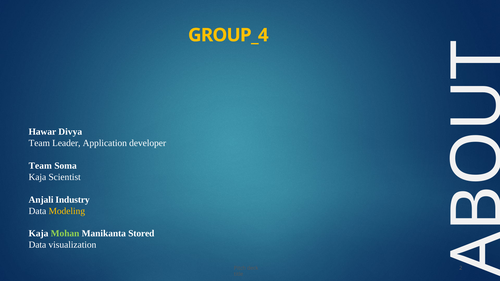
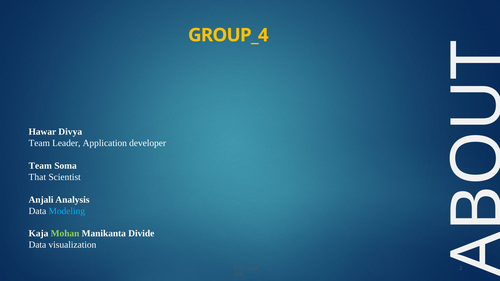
Kaja at (37, 177): Kaja -> That
Industry: Industry -> Analysis
Modeling colour: yellow -> light blue
Stored: Stored -> Divide
